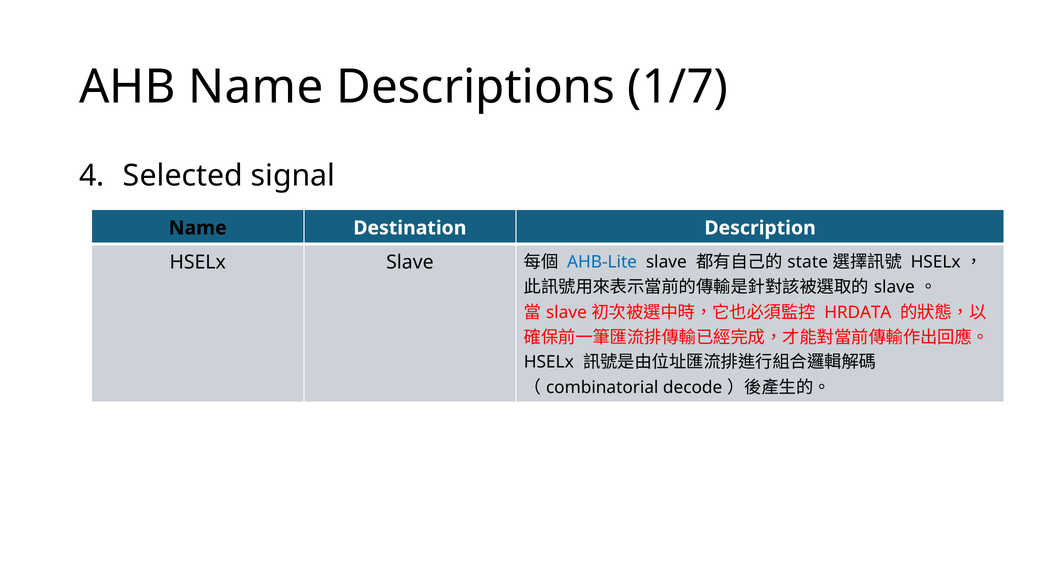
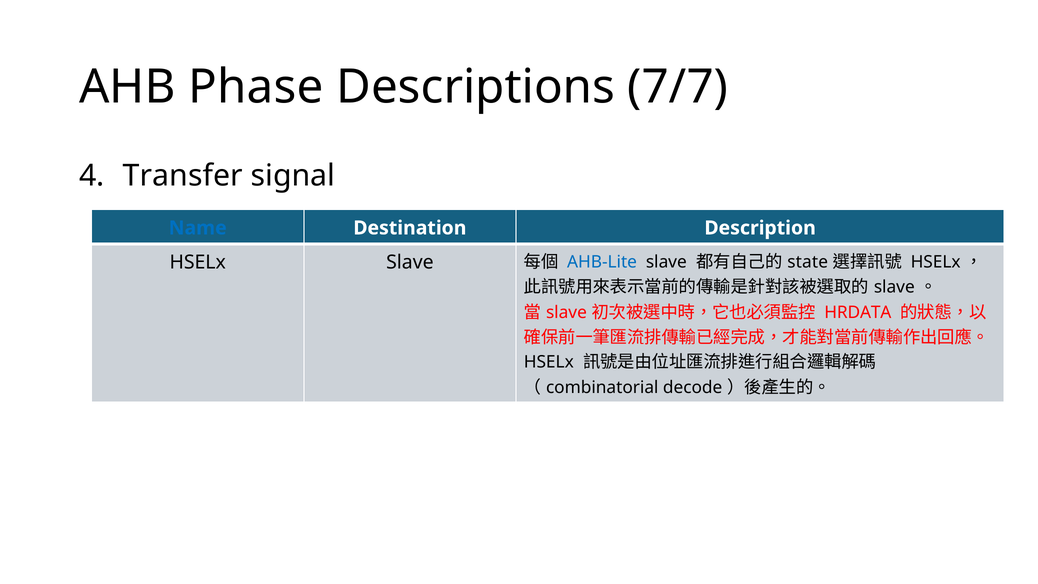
AHB Name: Name -> Phase
1/7: 1/7 -> 7/7
Selected: Selected -> Transfer
Name at (198, 228) colour: black -> blue
